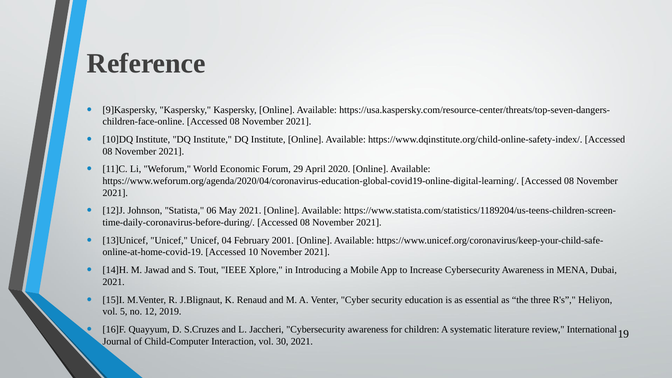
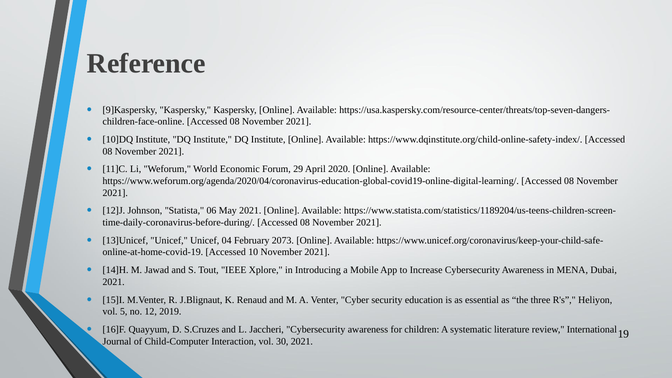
2001: 2001 -> 2073
